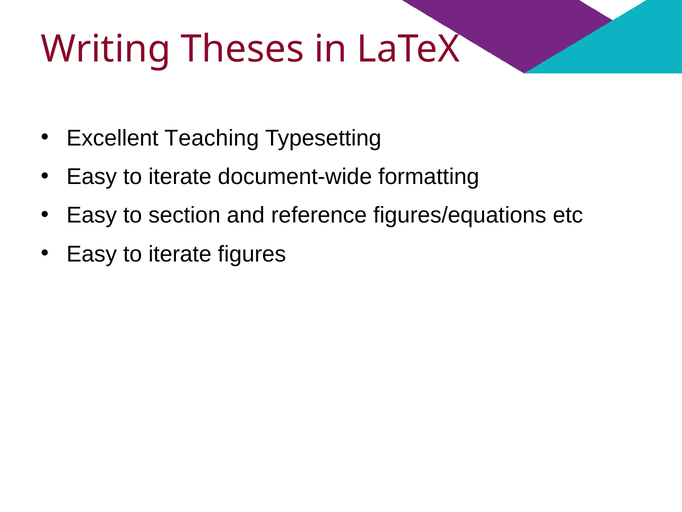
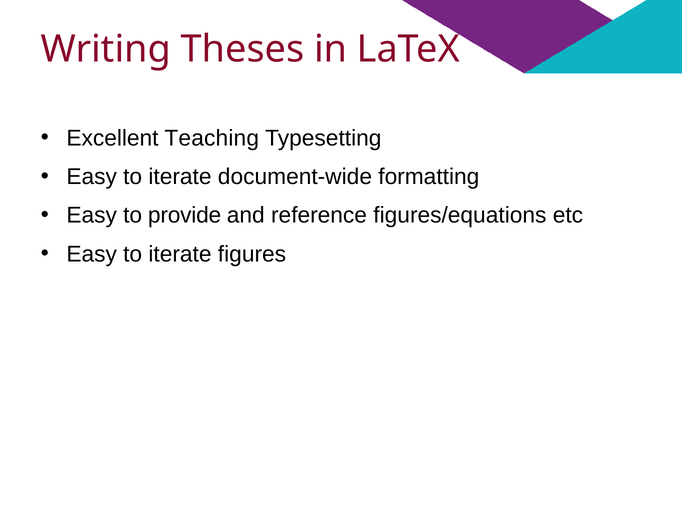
section: section -> provide
